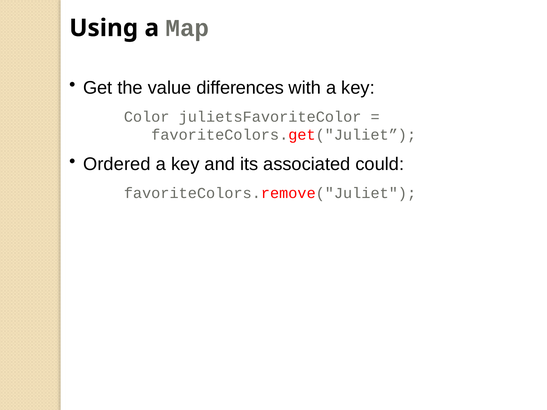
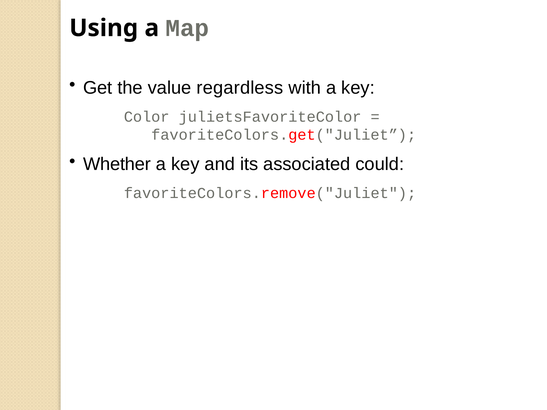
differences: differences -> regardless
Ordered: Ordered -> Whether
